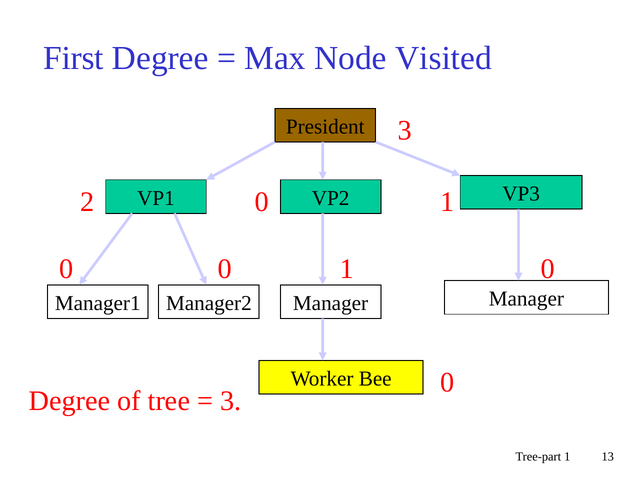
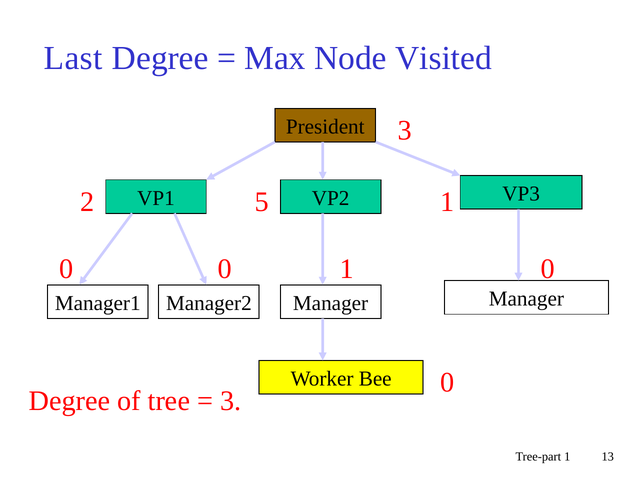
First: First -> Last
2 0: 0 -> 5
